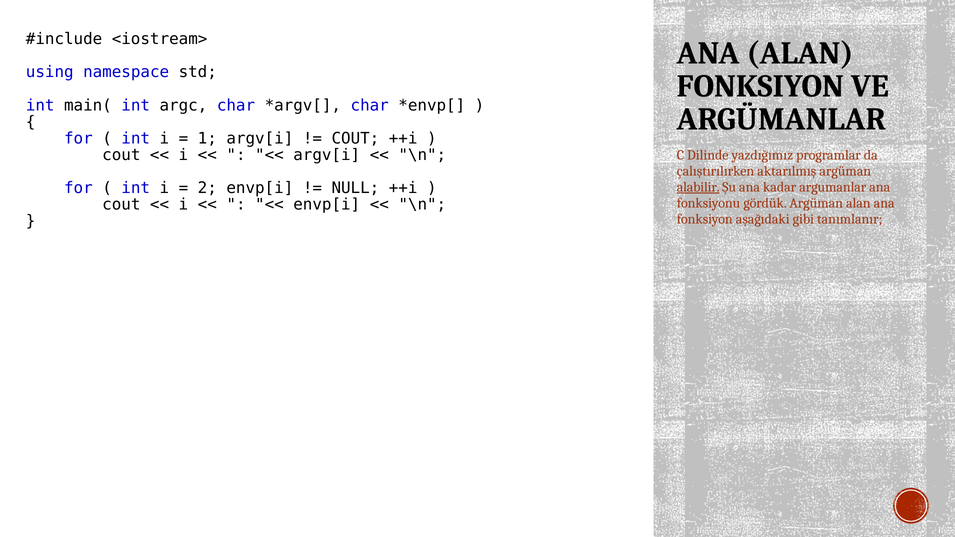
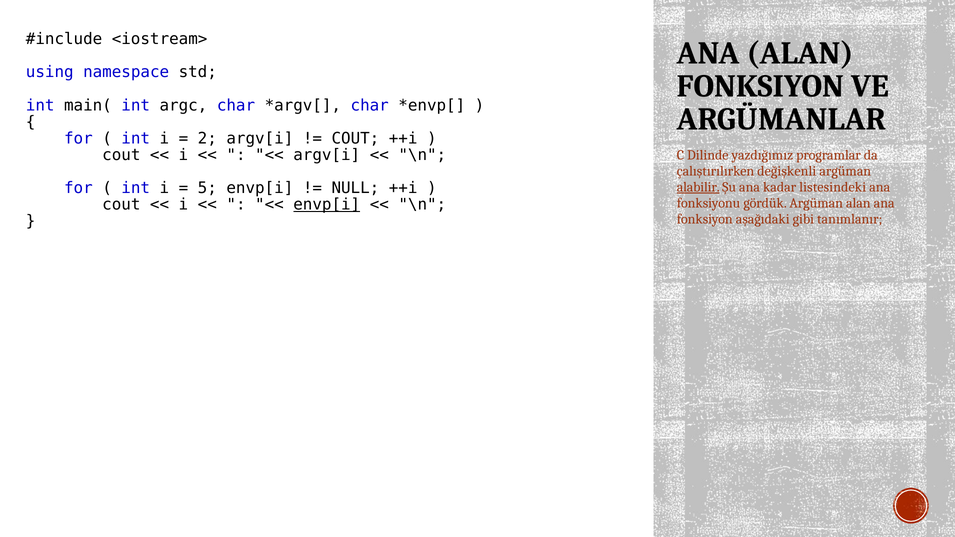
1: 1 -> 2
aktarılmış: aktarılmış -> değişkenli
2: 2 -> 5
argumanlar: argumanlar -> listesindeki
envp[i at (327, 205) underline: none -> present
